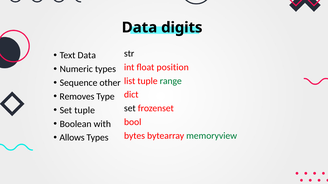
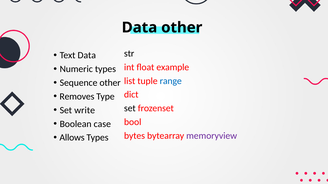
Data digits: digits -> other
position: position -> example
range colour: green -> blue
Set tuple: tuple -> write
with: with -> case
memoryview colour: green -> purple
